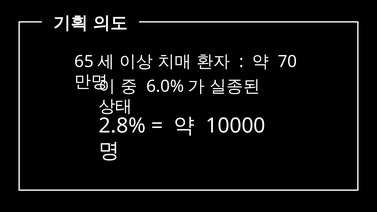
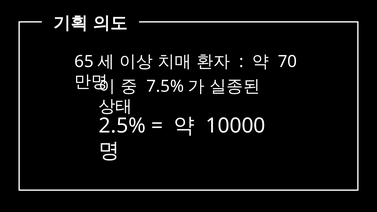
6.0%: 6.0% -> 7.5%
2.8%: 2.8% -> 2.5%
